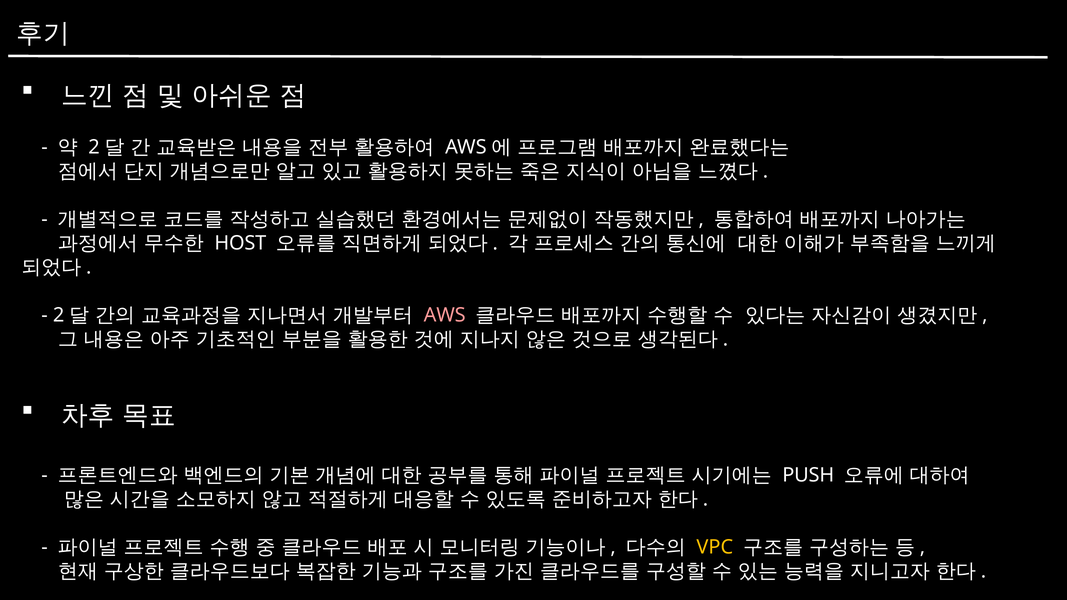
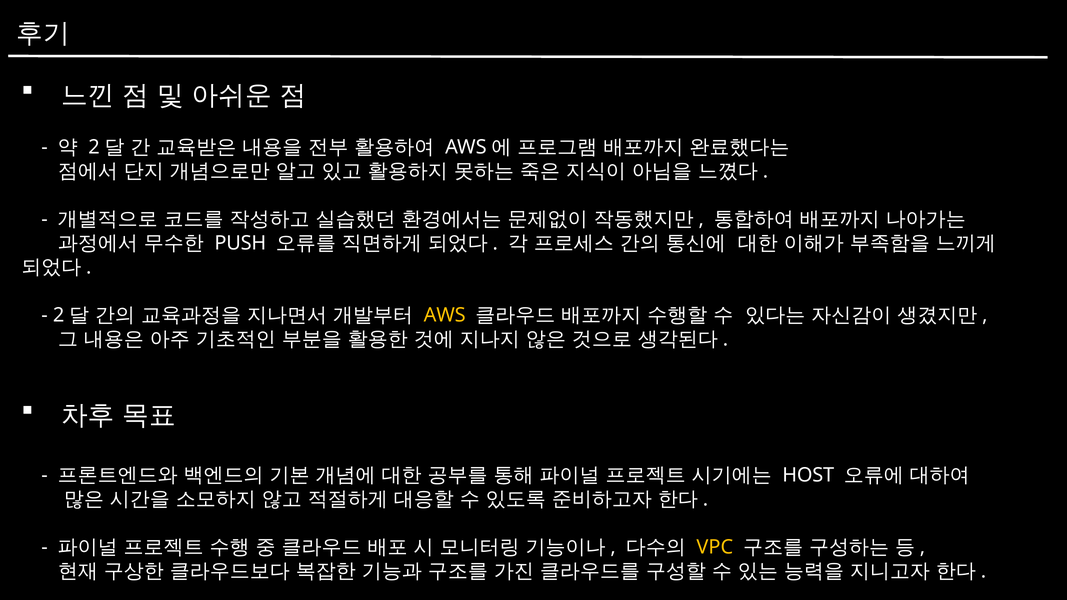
HOST: HOST -> PUSH
AWS colour: pink -> yellow
PUSH: PUSH -> HOST
